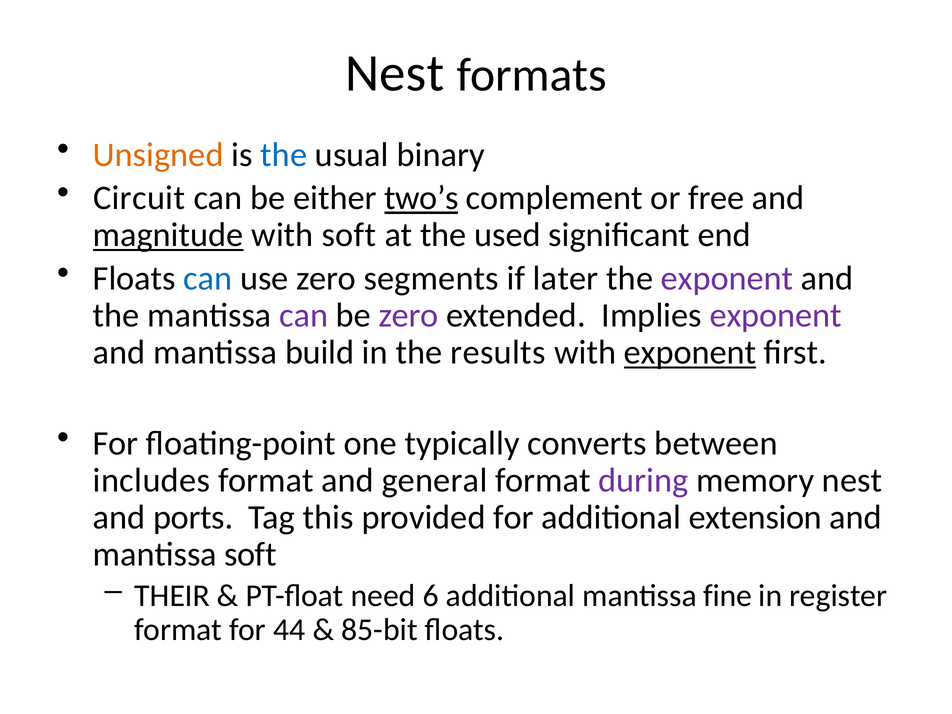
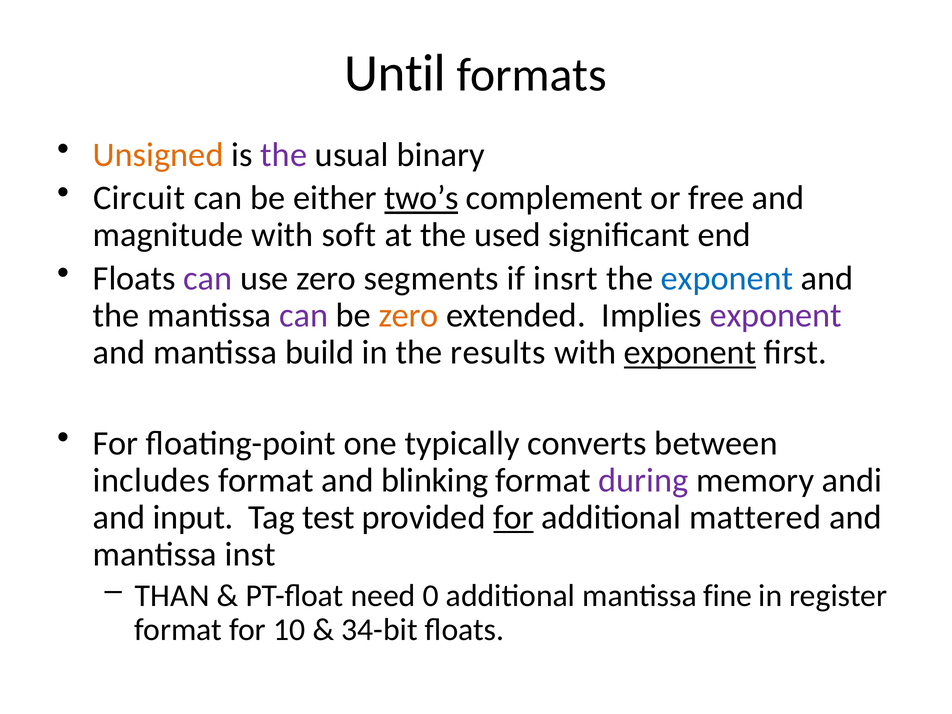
Nest at (395, 73): Nest -> Until
the at (284, 155) colour: blue -> purple
magnitude underline: present -> none
can at (208, 278) colour: blue -> purple
later: later -> insrt
exponent at (727, 278) colour: purple -> blue
zero at (409, 315) colour: purple -> orange
general: general -> blinking
memory nest: nest -> andi
ports: ports -> input
this: this -> test
for at (513, 517) underline: none -> present
extension: extension -> mattered
mantissa soft: soft -> inst
THEIR: THEIR -> THAN
6: 6 -> 0
44: 44 -> 10
85-bit: 85-bit -> 34-bit
